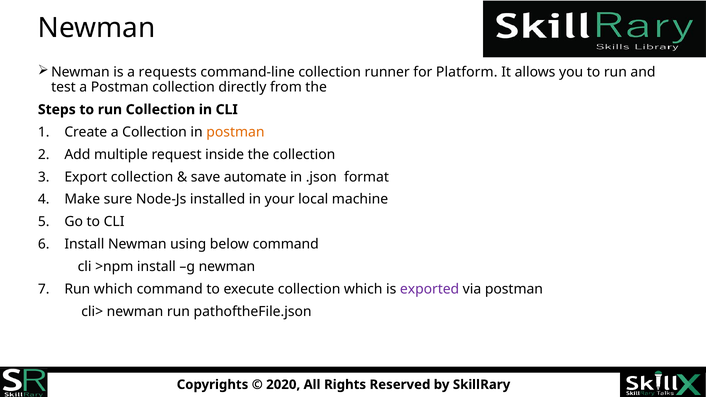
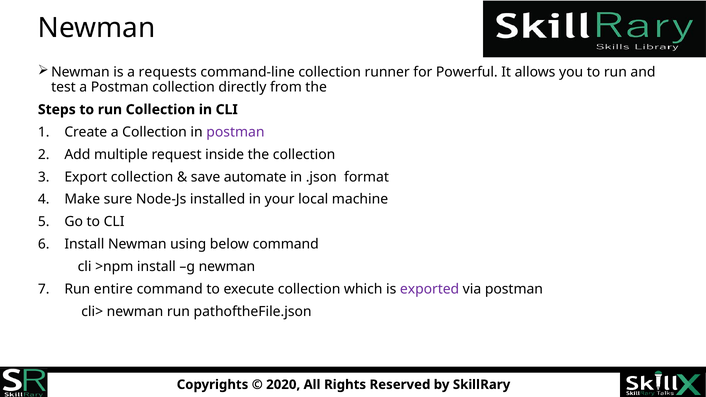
Platform: Platform -> Powerful
postman at (235, 132) colour: orange -> purple
Run which: which -> entire
